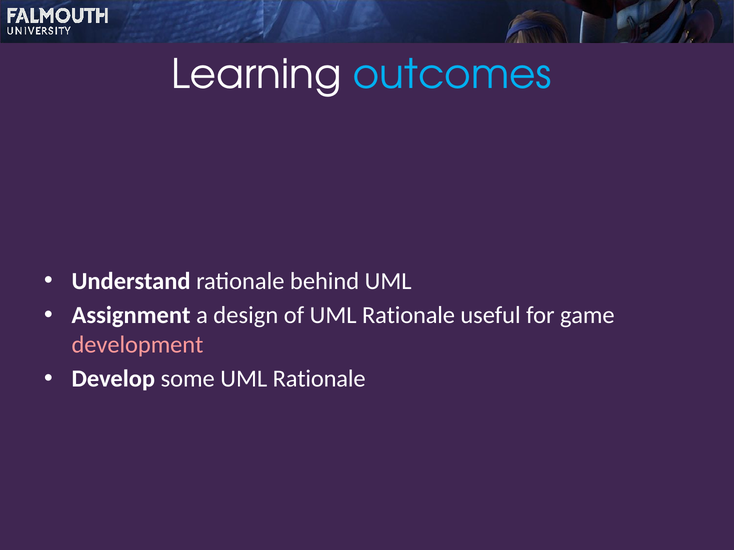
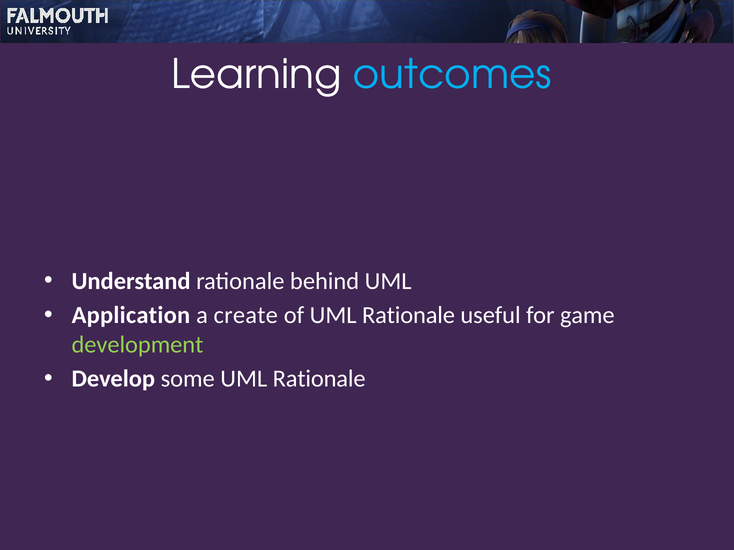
Assignment: Assignment -> Application
design: design -> create
development colour: pink -> light green
